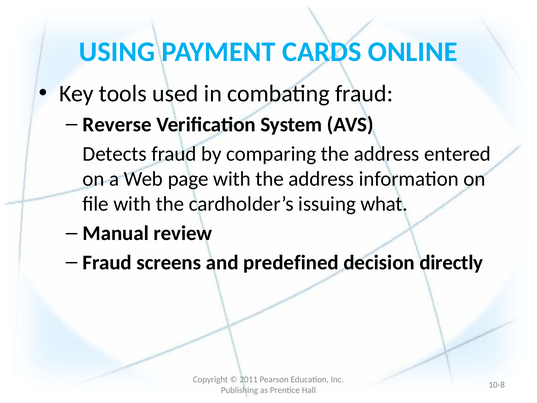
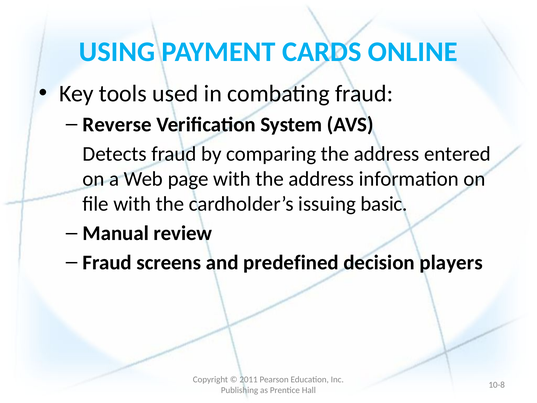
what: what -> basic
directly: directly -> players
